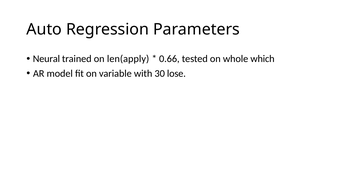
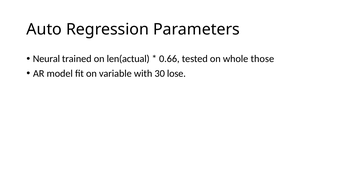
len(apply: len(apply -> len(actual
which: which -> those
